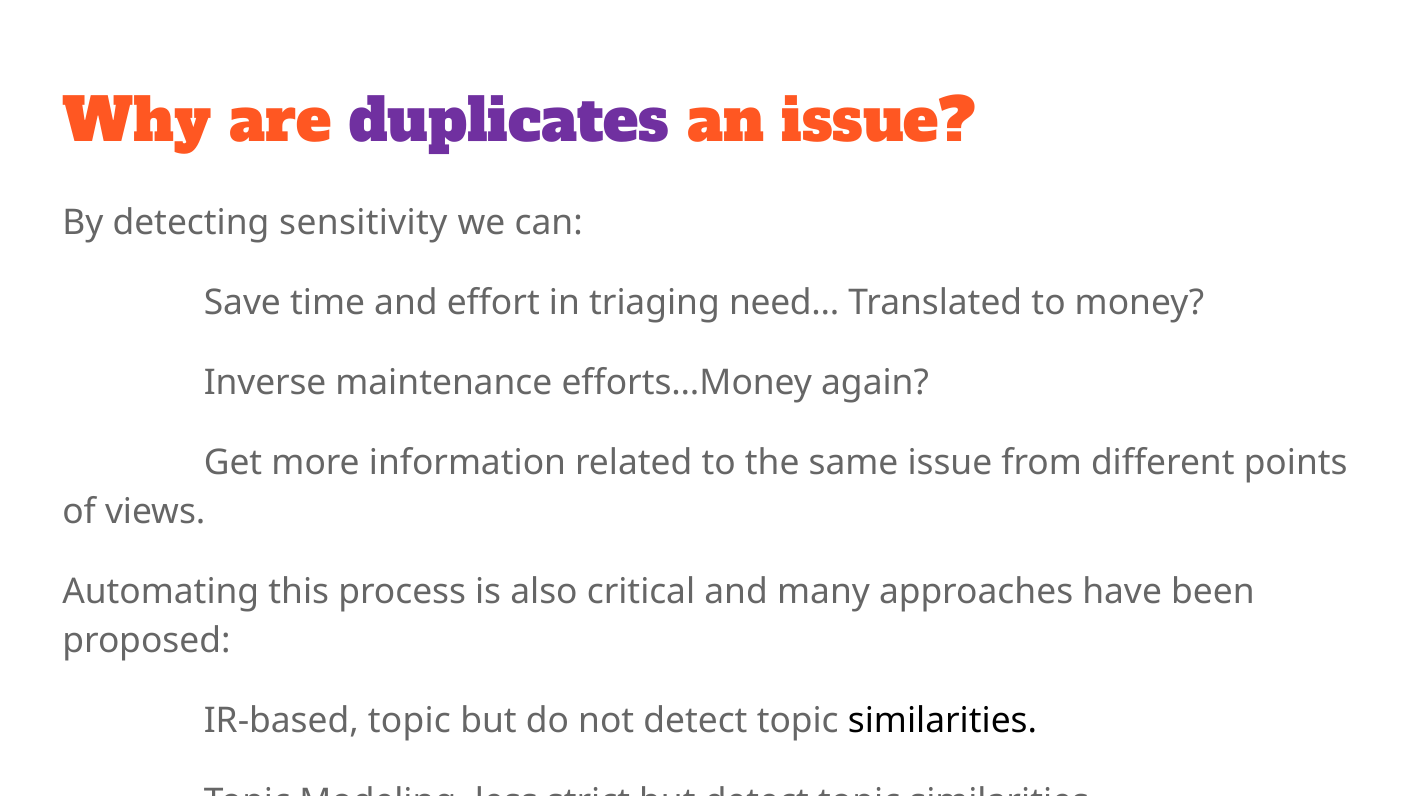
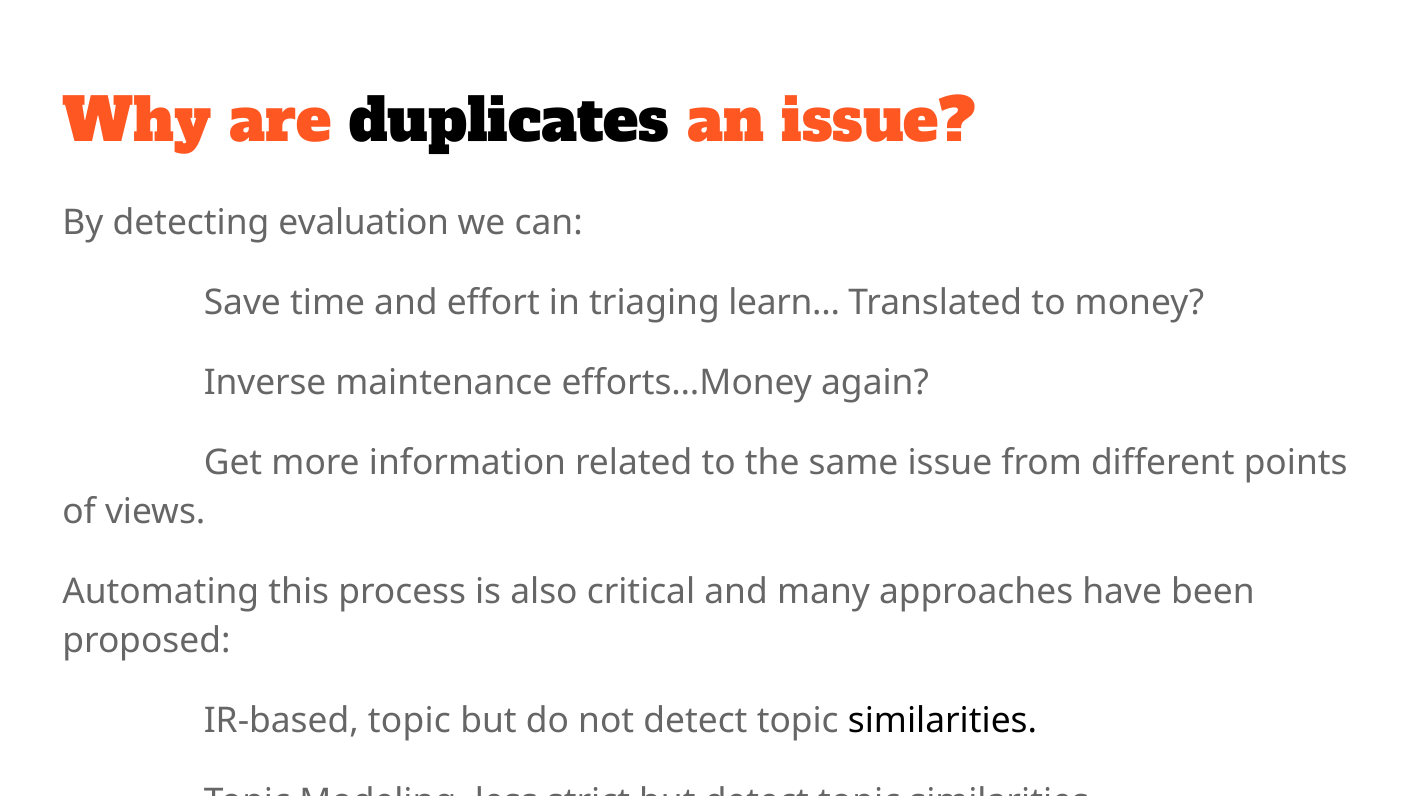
duplicates colour: purple -> black
sensitivity: sensitivity -> evaluation
need…: need… -> learn…
